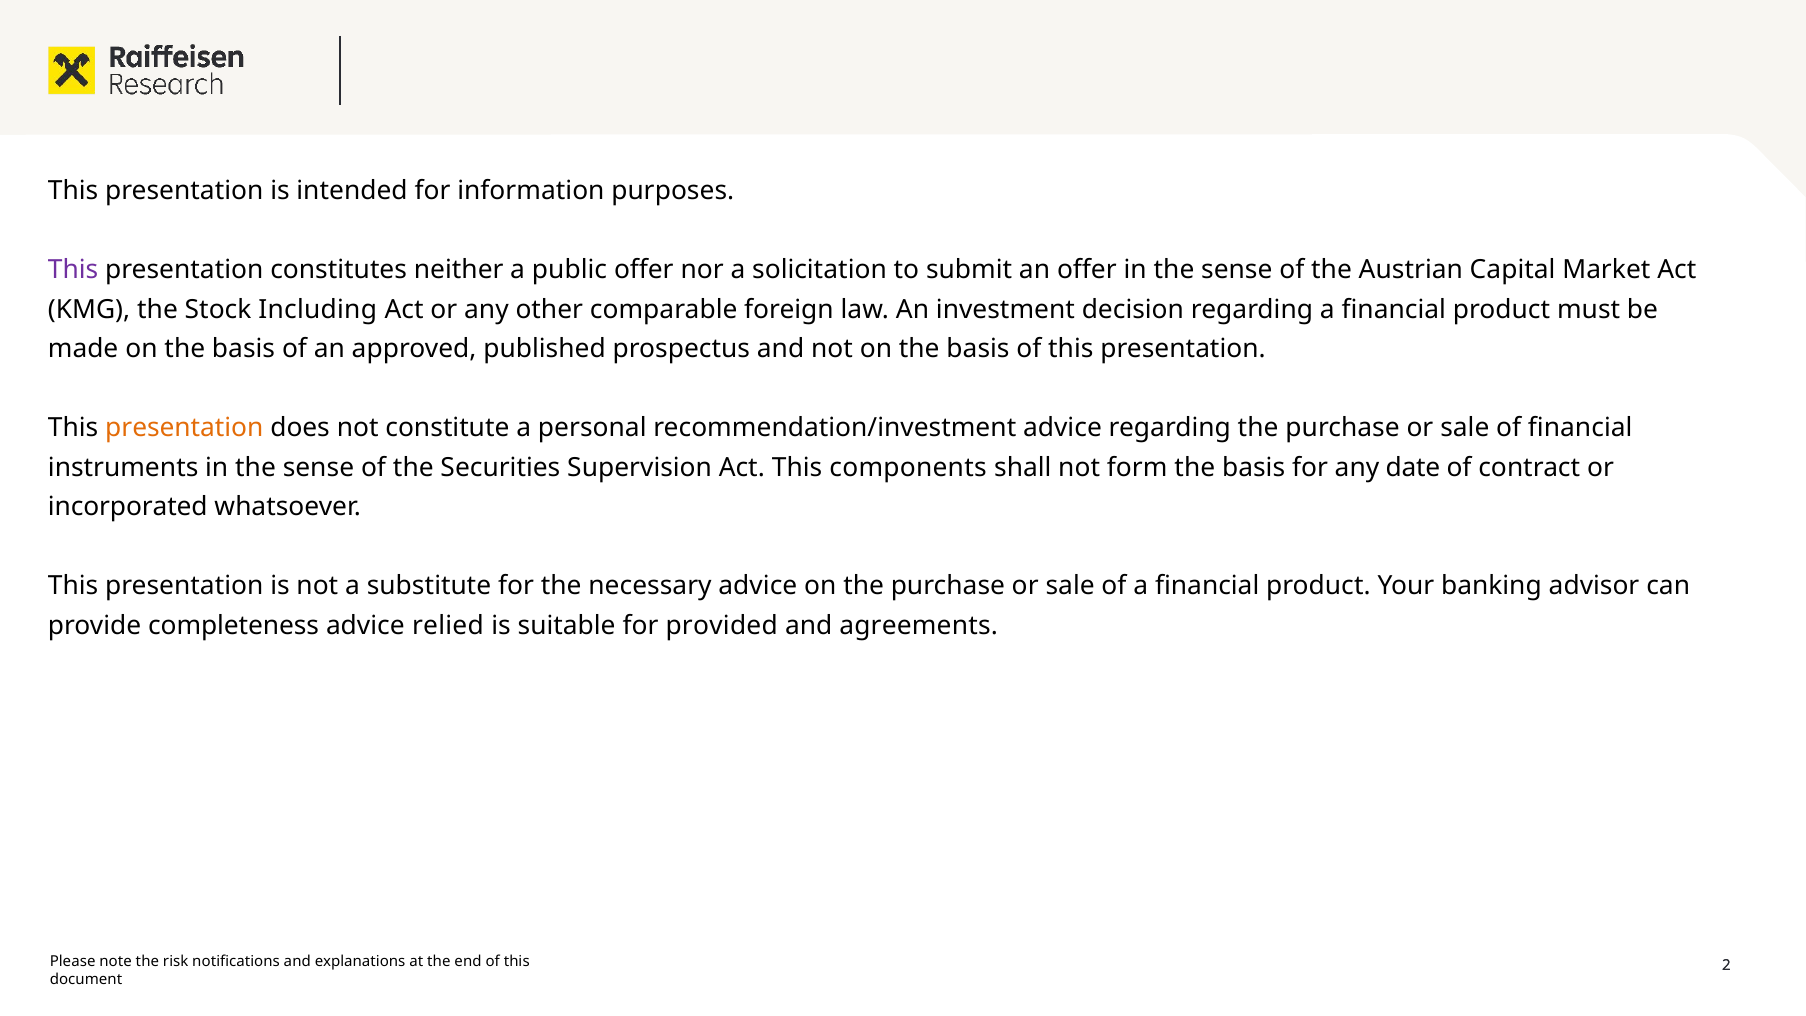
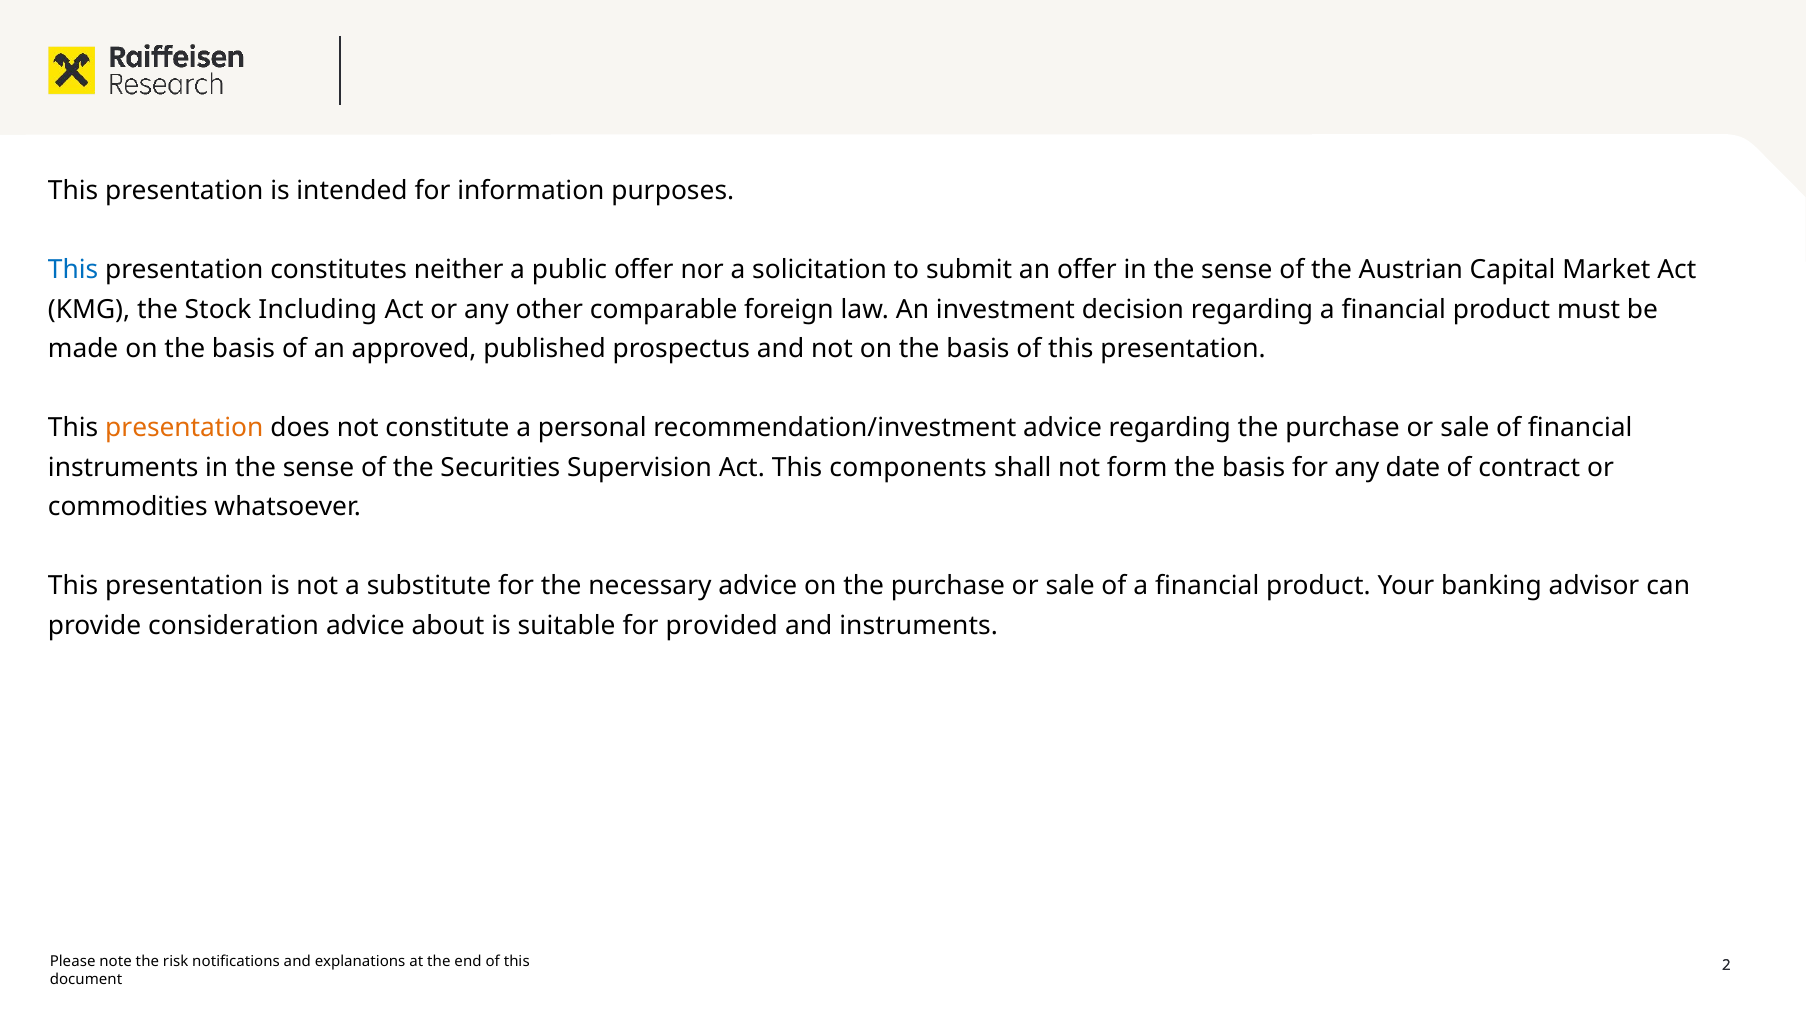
This at (73, 270) colour: purple -> blue
incorporated: incorporated -> commodities
completeness: completeness -> consideration
relied: relied -> about
and agreements: agreements -> instruments
